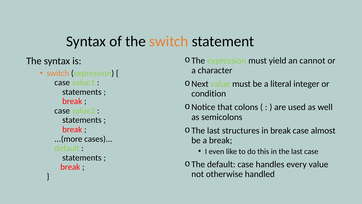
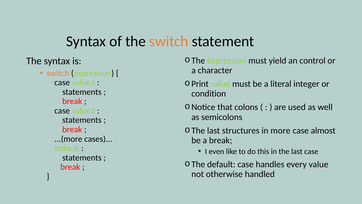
cannot: cannot -> control
Next: Next -> Print
in break: break -> more
